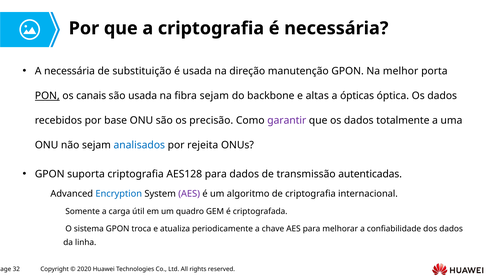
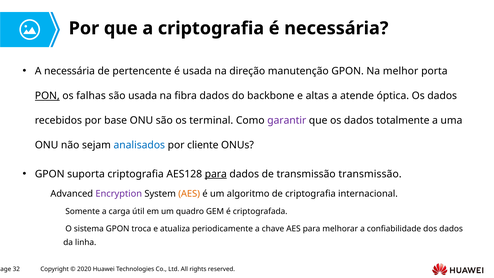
substituição: substituição -> pertencente
canais: canais -> falhas
fibra sejam: sejam -> dados
ópticas: ópticas -> atende
precisão: precisão -> terminal
rejeita: rejeita -> cliente
para at (216, 174) underline: none -> present
transmissão autenticadas: autenticadas -> transmissão
Encryption colour: blue -> purple
AES at (189, 194) colour: purple -> orange
